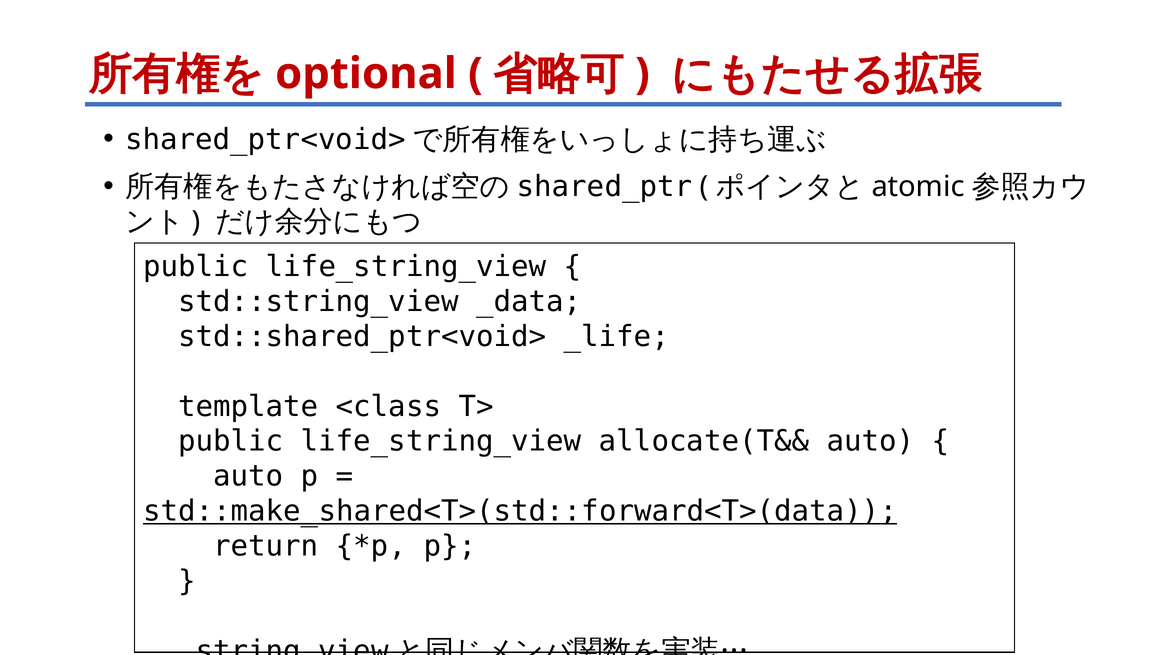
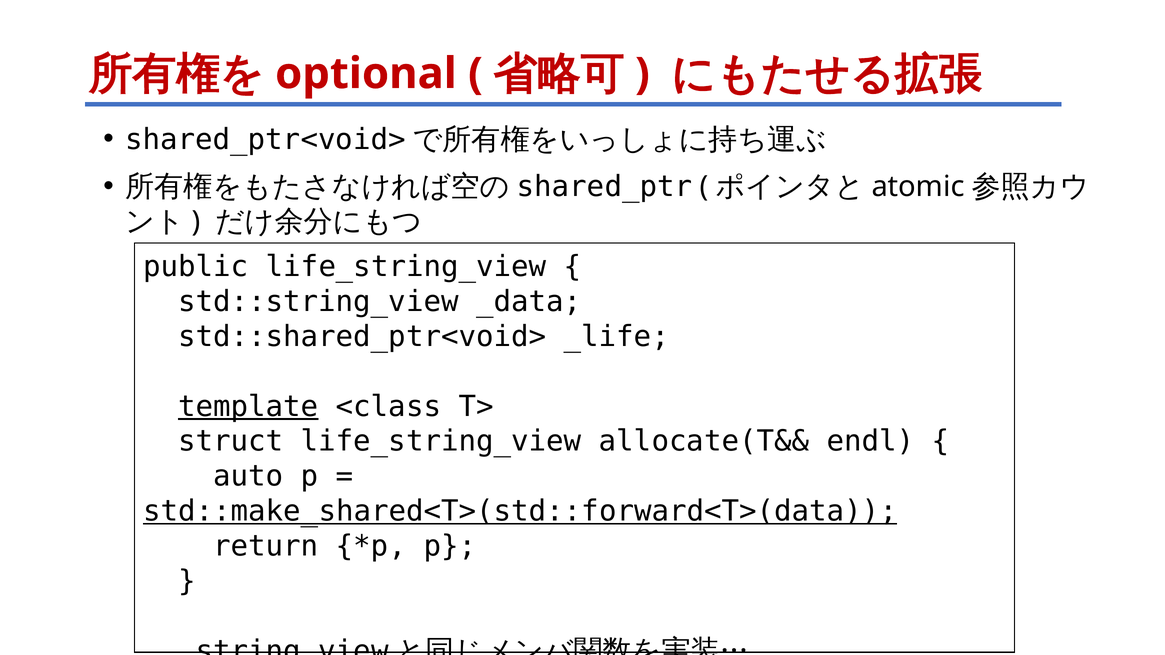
template underline: none -> present
public at (231, 442): public -> struct
allocate(T&& auto: auto -> endl
